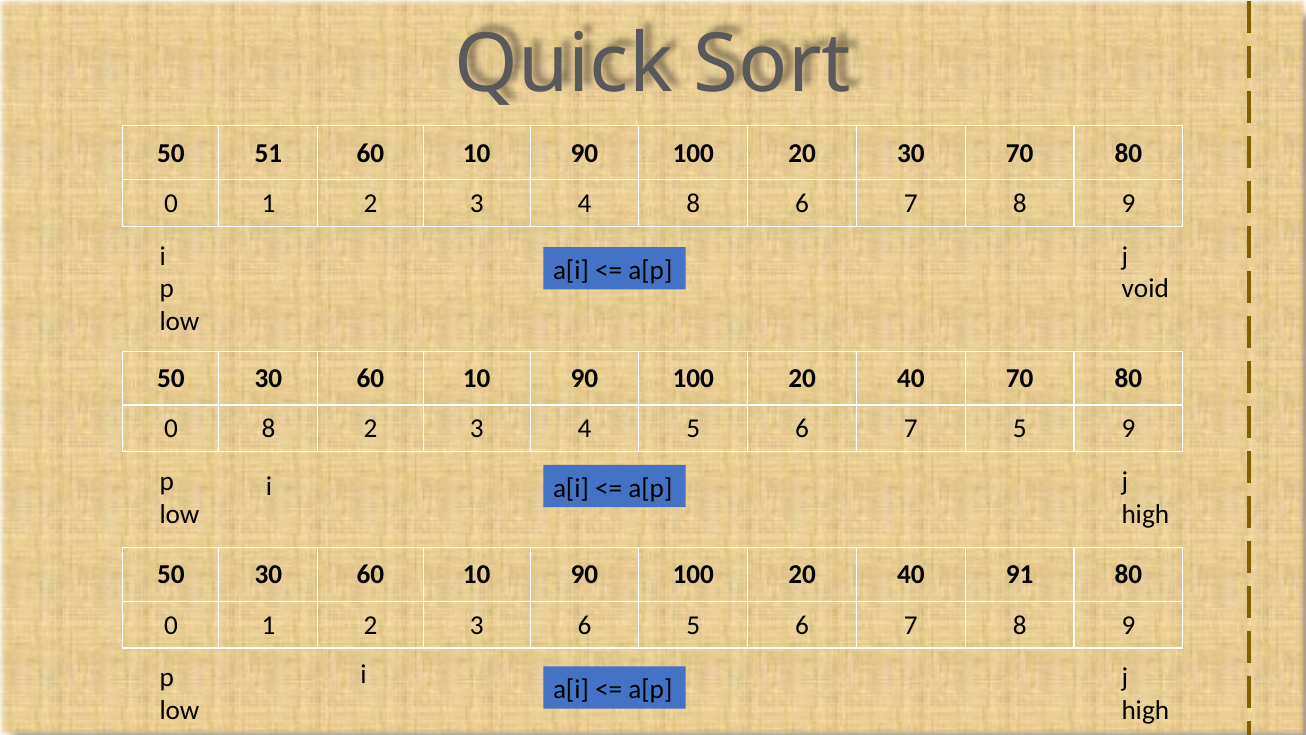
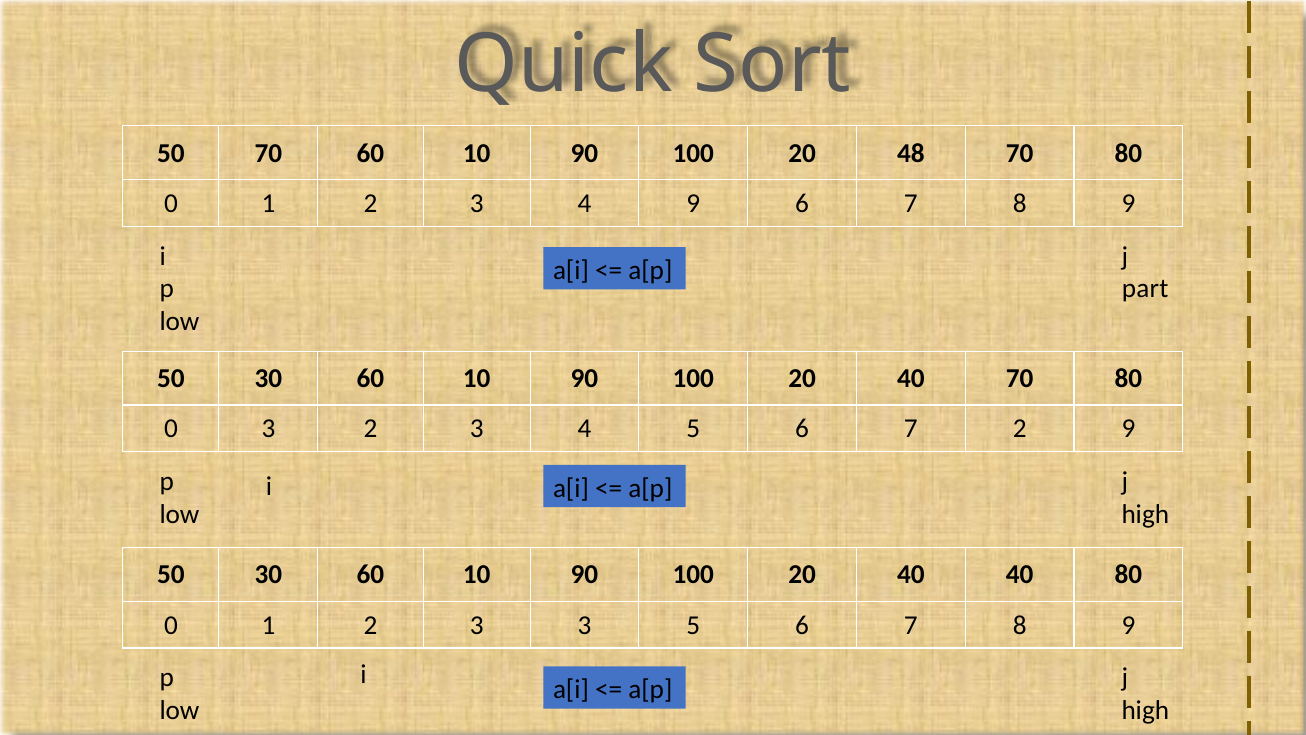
50 51: 51 -> 70
20 30: 30 -> 48
4 8: 8 -> 9
void: void -> part
0 8: 8 -> 3
7 5: 5 -> 2
40 91: 91 -> 40
3 6: 6 -> 3
